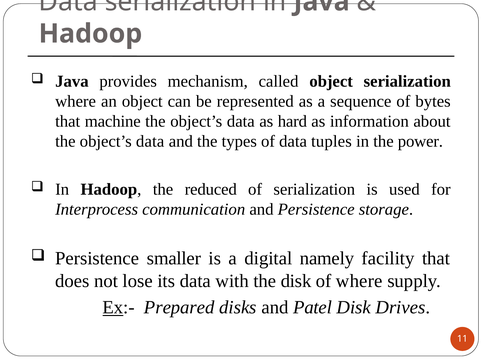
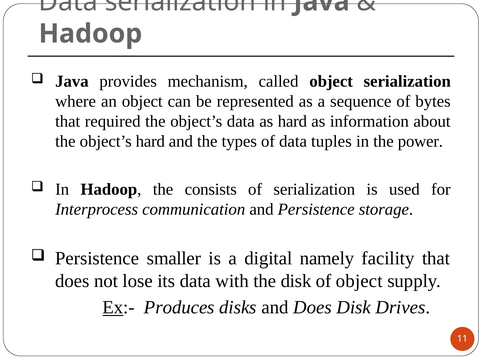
machine: machine -> required
data at (150, 142): data -> hard
reduced: reduced -> consists
of where: where -> object
Prepared: Prepared -> Produces
and Patel: Patel -> Does
